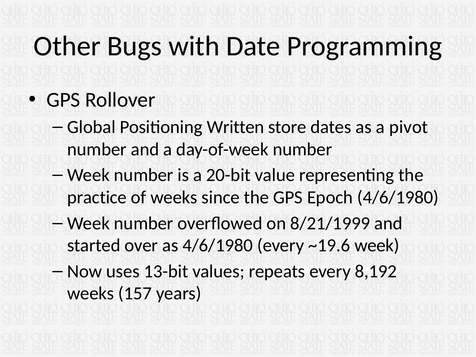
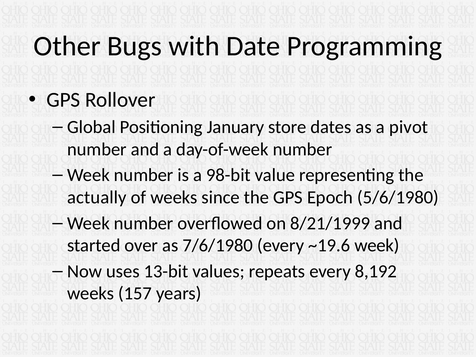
Written: Written -> January
20-bit: 20-bit -> 98-bit
practice: practice -> actually
Epoch 4/6/1980: 4/6/1980 -> 5/6/1980
as 4/6/1980: 4/6/1980 -> 7/6/1980
